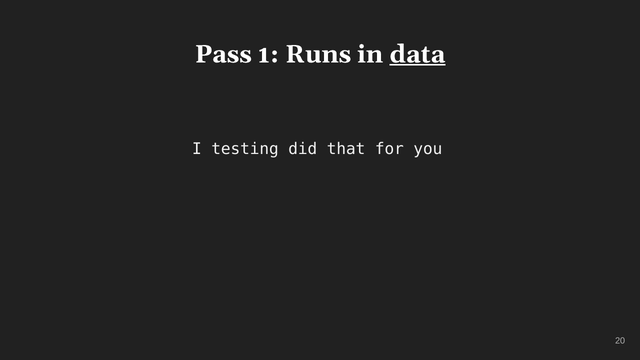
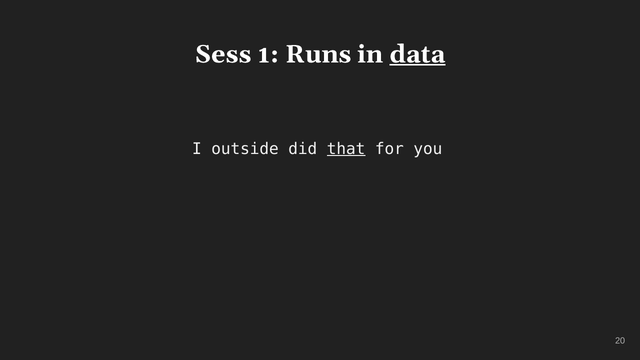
Pass: Pass -> Sess
testing: testing -> outside
that underline: none -> present
